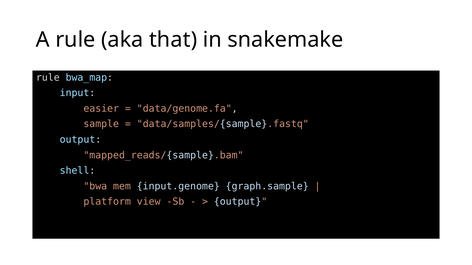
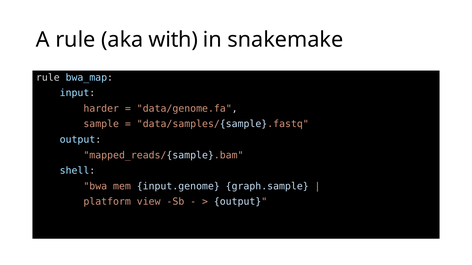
that: that -> with
easier: easier -> harder
